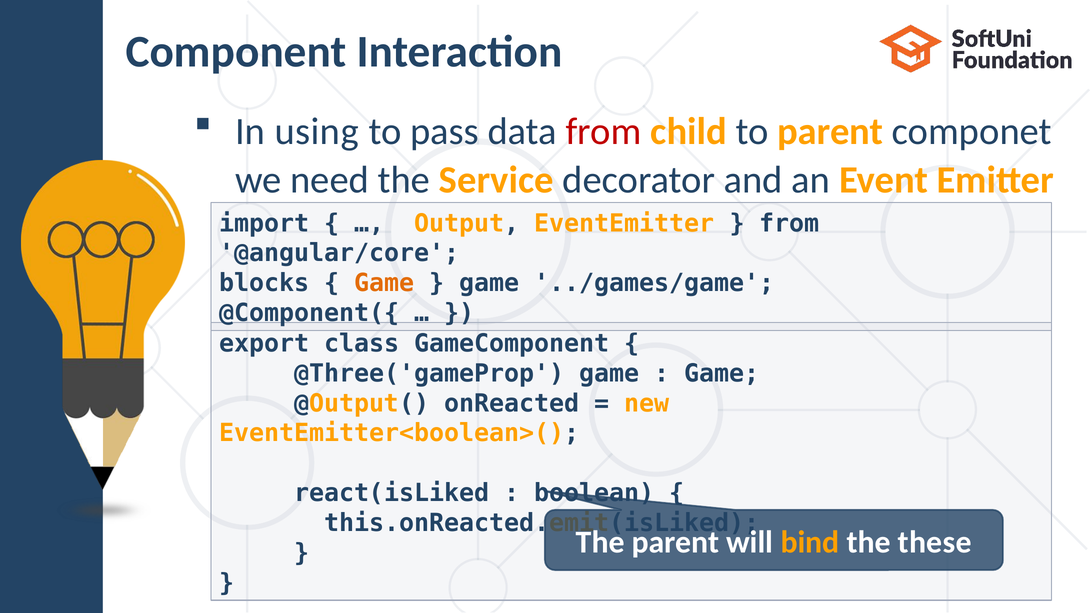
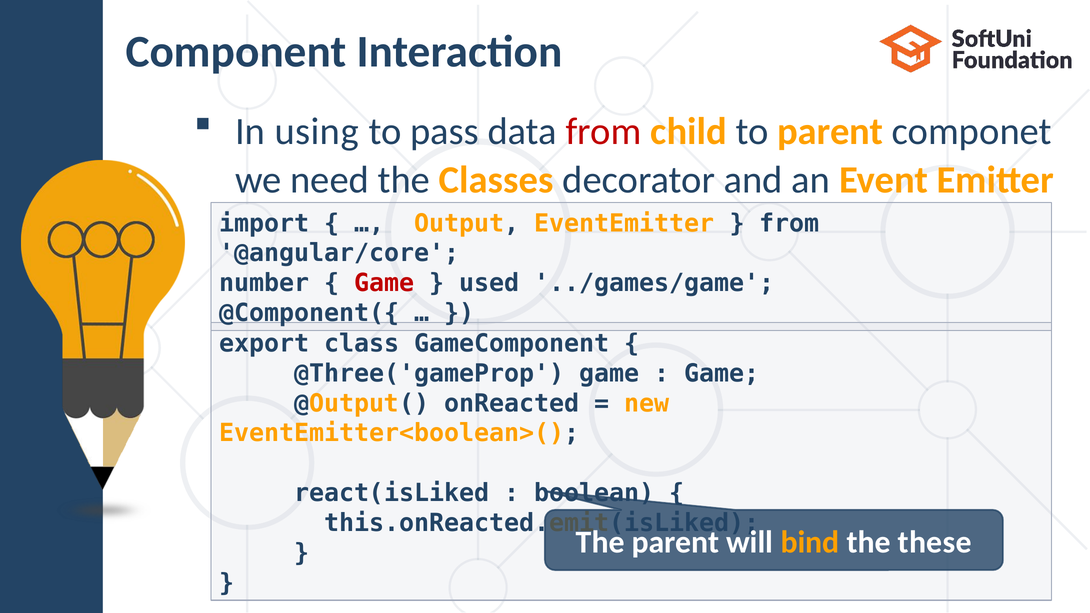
Service: Service -> Classes
blocks: blocks -> number
Game at (384, 283) colour: orange -> red
game at (489, 283): game -> used
